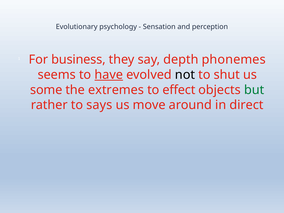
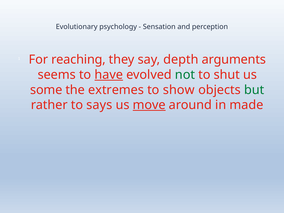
business: business -> reaching
phonemes: phonemes -> arguments
not colour: black -> green
effect: effect -> show
move underline: none -> present
direct: direct -> made
